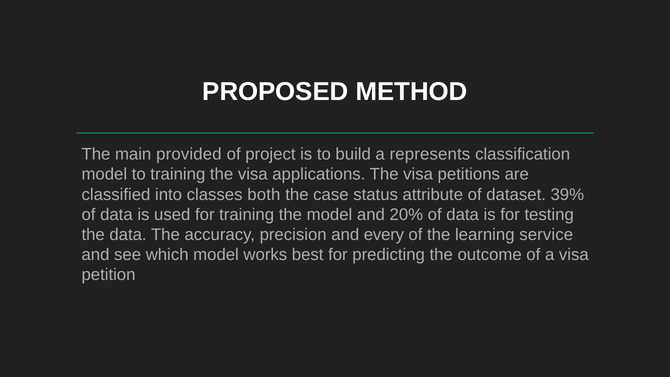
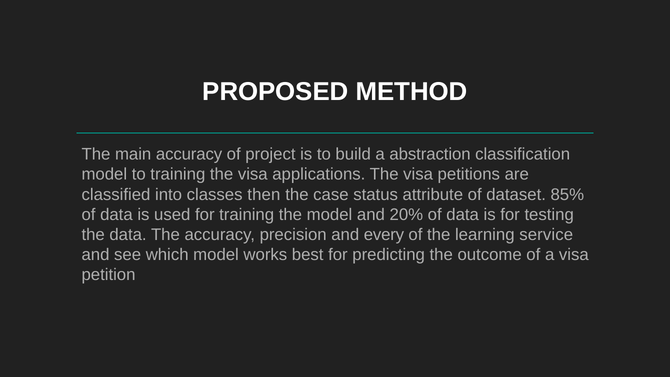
main provided: provided -> accuracy
represents: represents -> abstraction
both: both -> then
39%: 39% -> 85%
